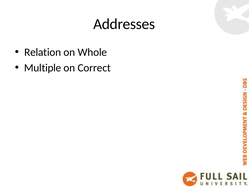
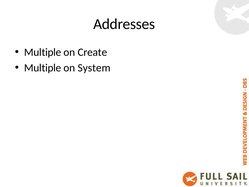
Relation at (43, 52): Relation -> Multiple
Whole: Whole -> Create
Correct: Correct -> System
